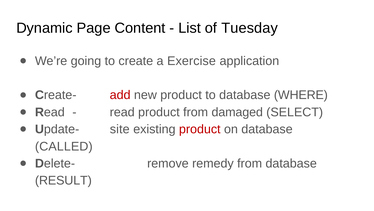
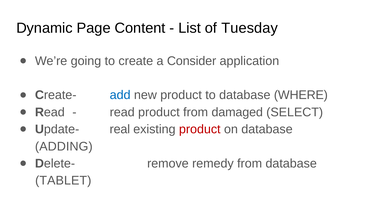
Exercise: Exercise -> Consider
add colour: red -> blue
site: site -> real
CALLED: CALLED -> ADDING
RESULT: RESULT -> TABLET
